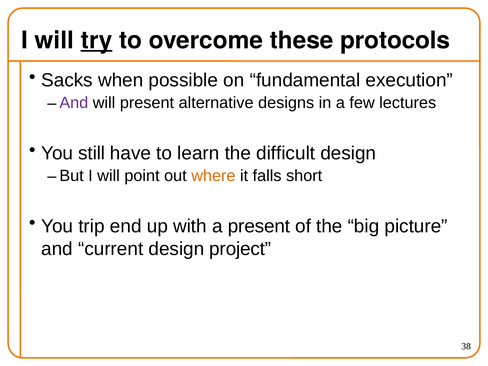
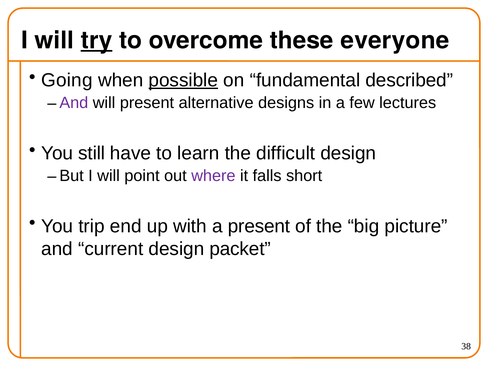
protocols: protocols -> everyone
Sacks: Sacks -> Going
possible underline: none -> present
execution: execution -> described
where colour: orange -> purple
project: project -> packet
